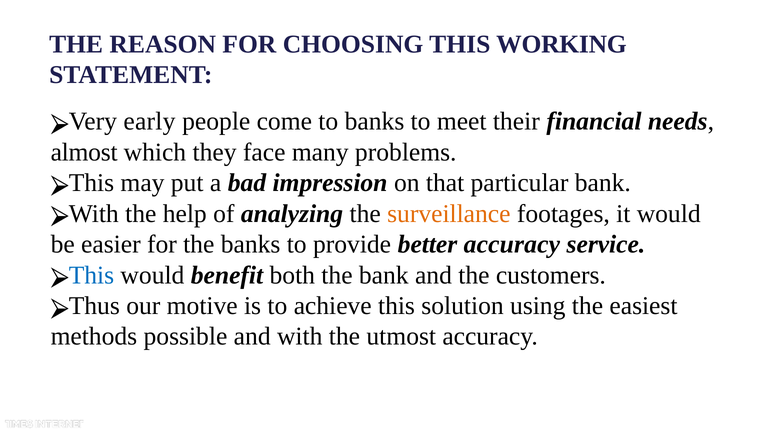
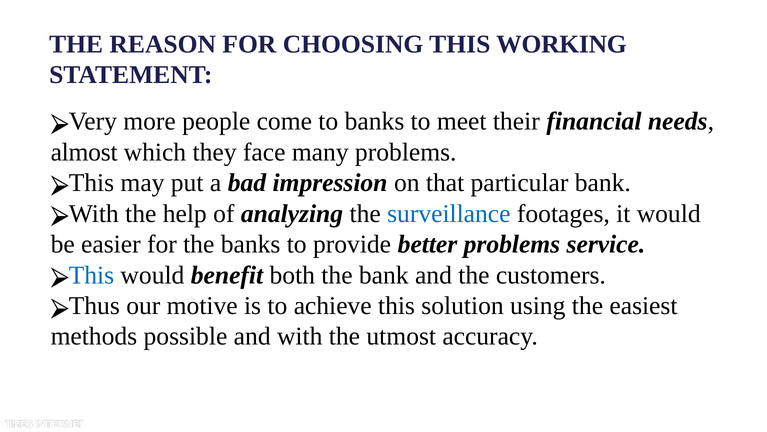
early: early -> more
surveillance colour: orange -> blue
better accuracy: accuracy -> problems
